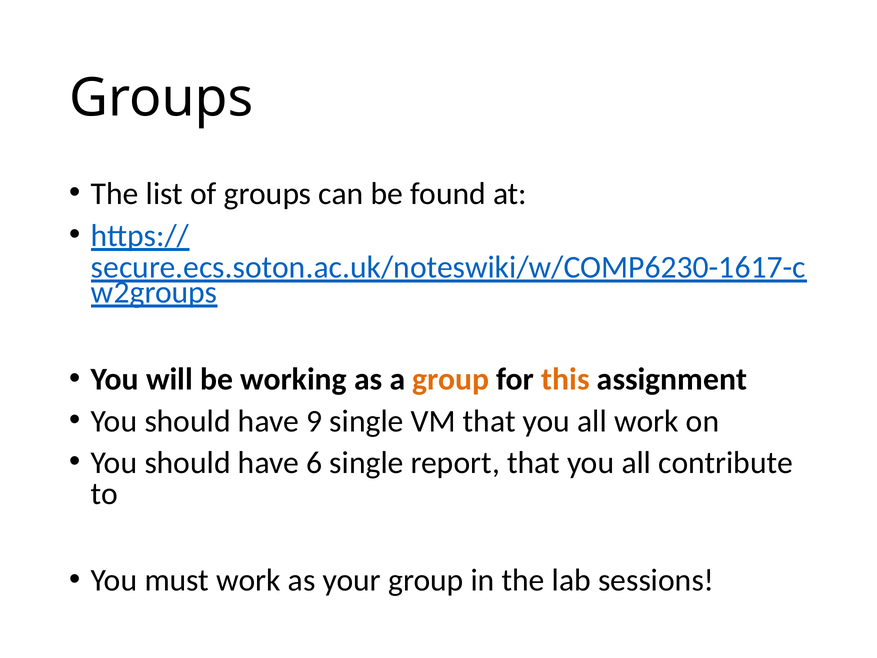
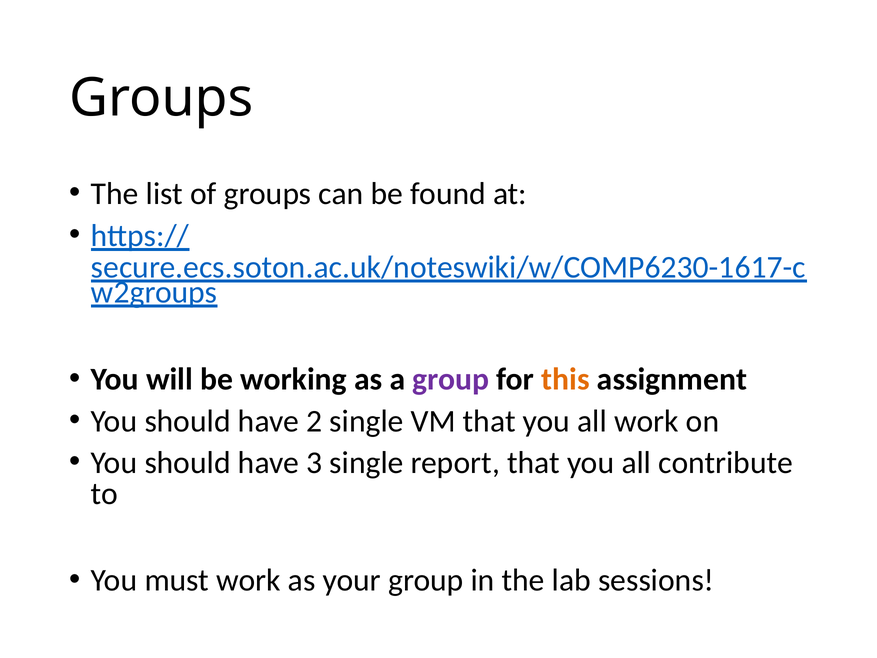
group at (451, 379) colour: orange -> purple
9: 9 -> 2
6: 6 -> 3
